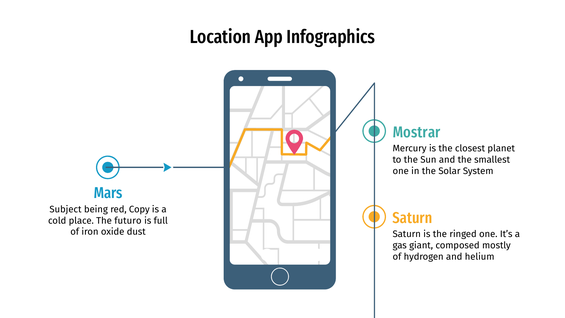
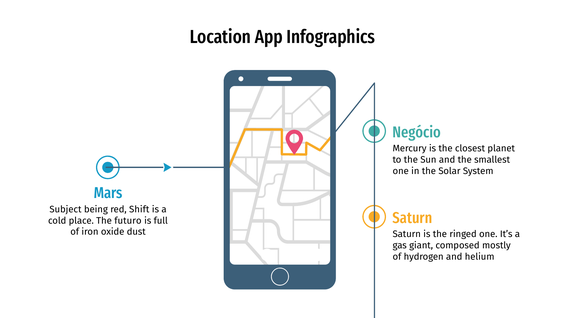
Mostrar: Mostrar -> Negócio
Copy: Copy -> Shift
